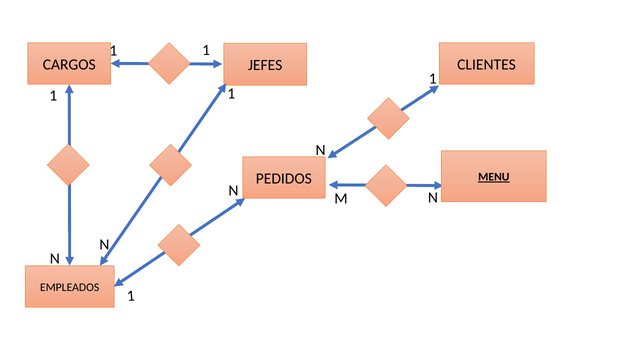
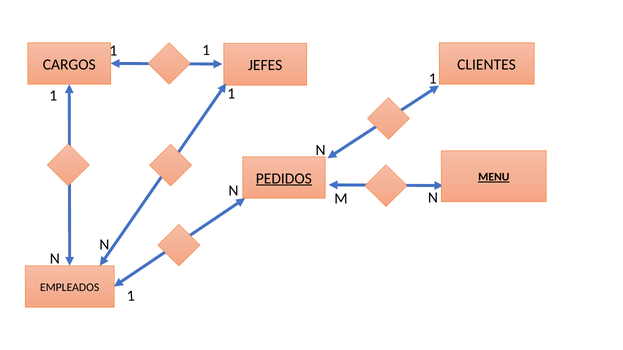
PEDIDOS underline: none -> present
